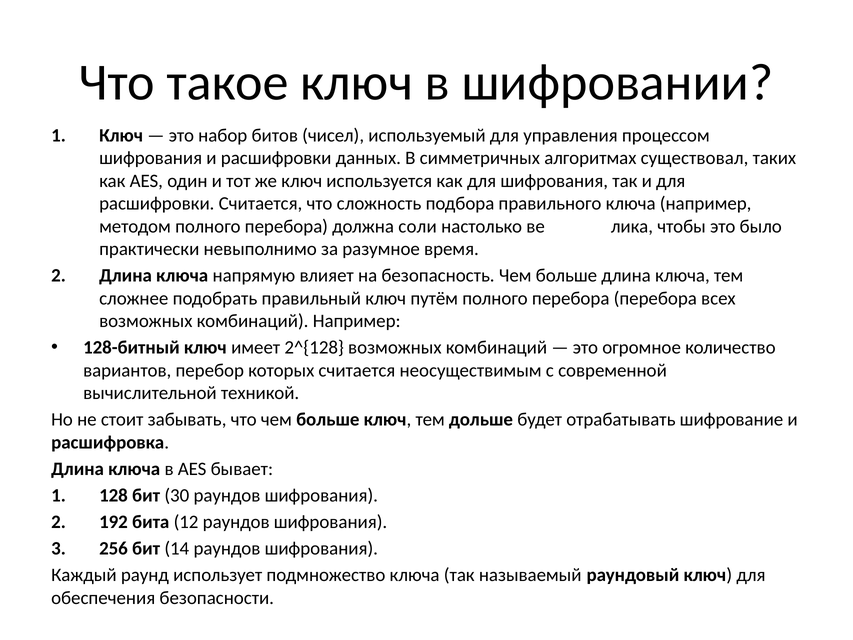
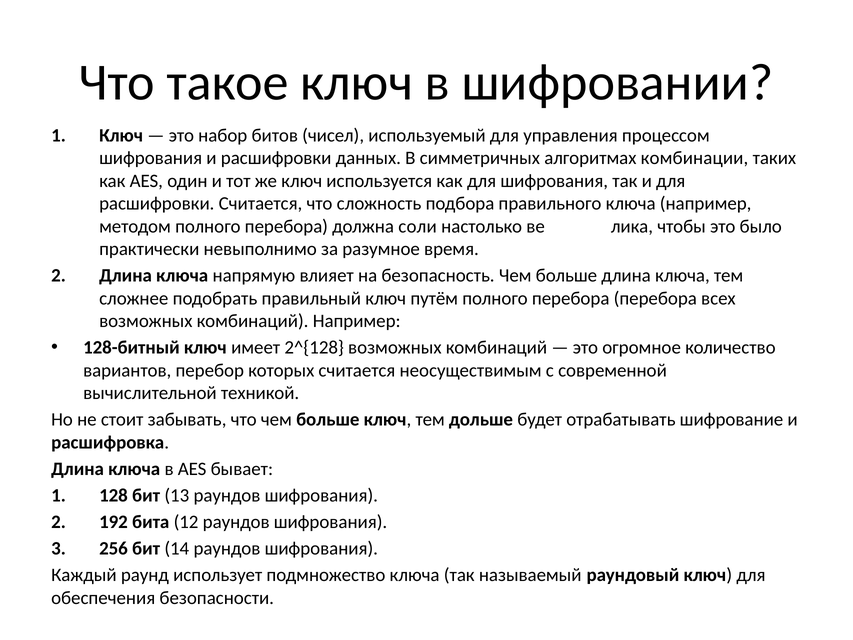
существовал: существовал -> комбинации
30: 30 -> 13
